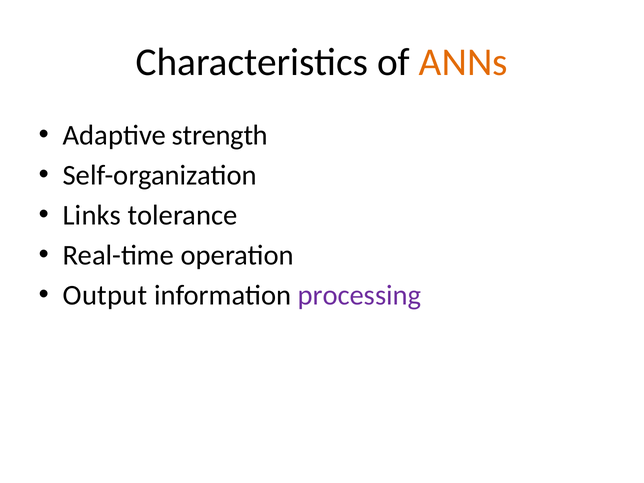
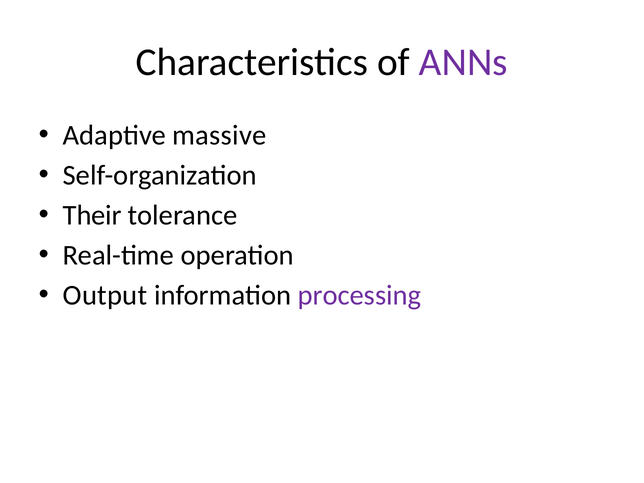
ANNs colour: orange -> purple
strength: strength -> massive
Links: Links -> Their
